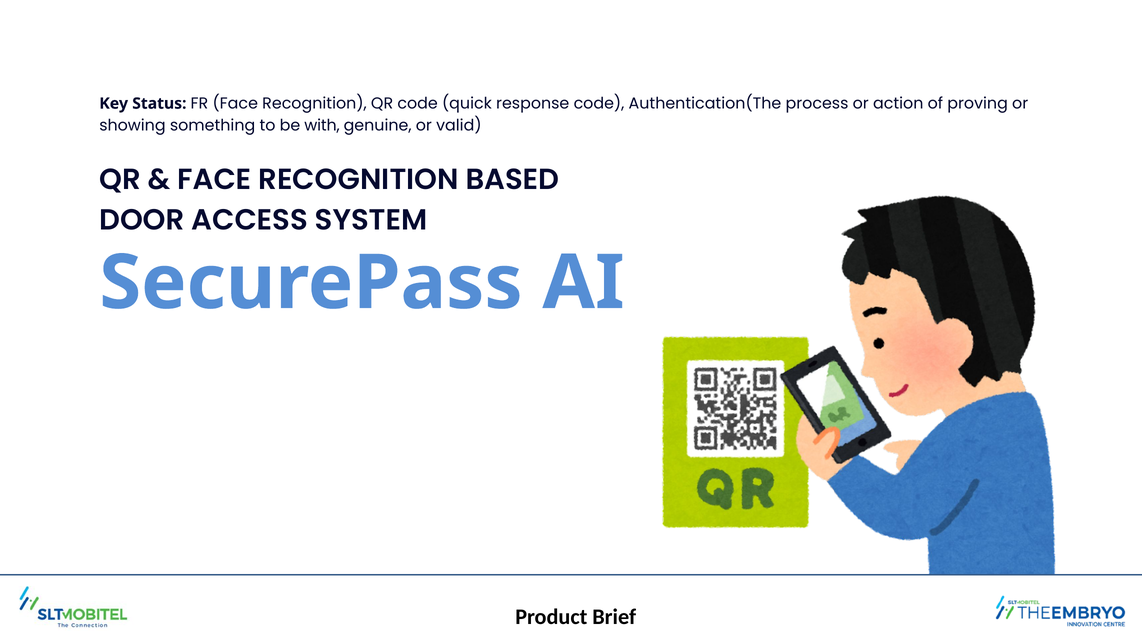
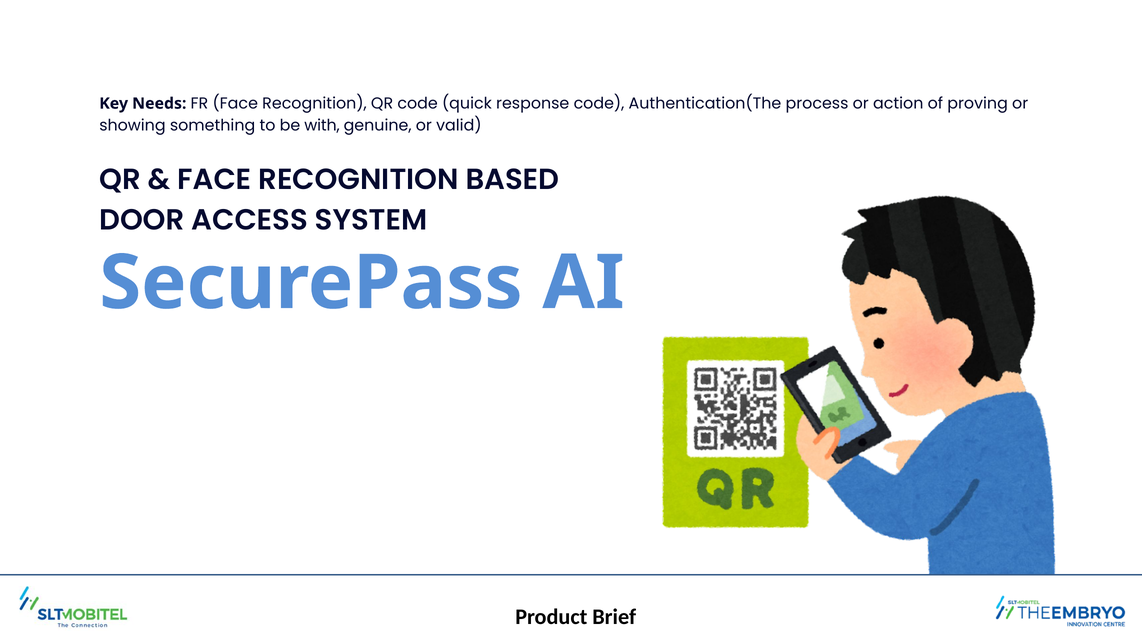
Status: Status -> Needs
